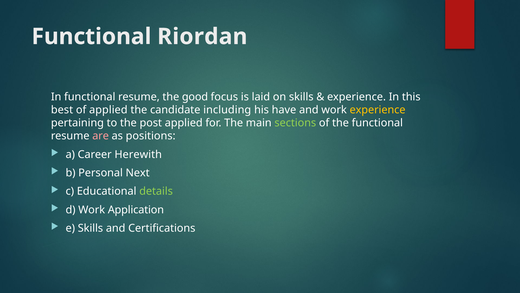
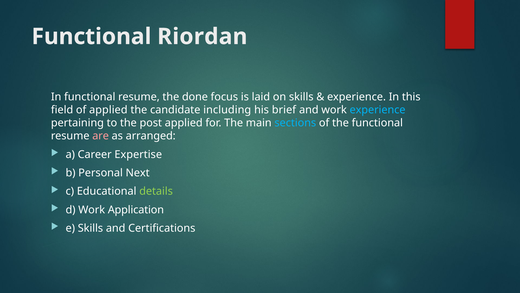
good: good -> done
best: best -> field
have: have -> brief
experience at (378, 110) colour: yellow -> light blue
sections colour: light green -> light blue
positions: positions -> arranged
Herewith: Herewith -> Expertise
